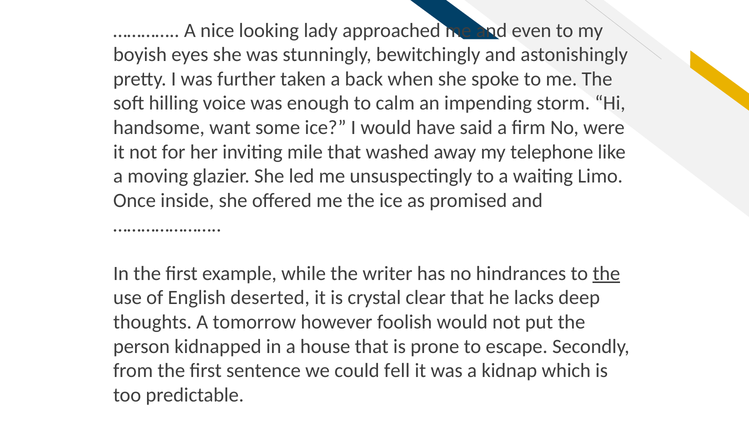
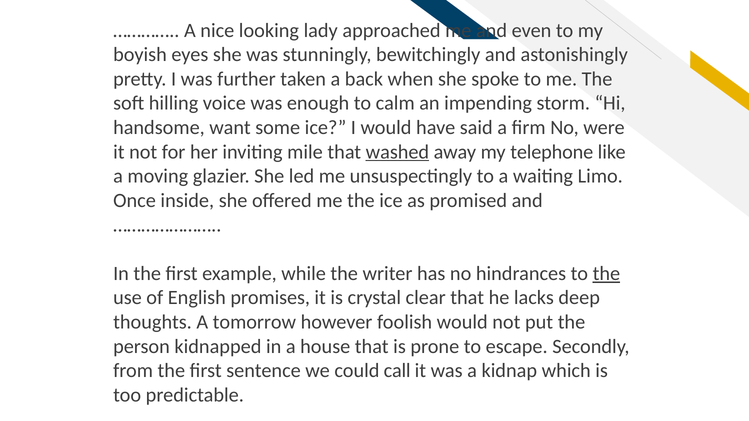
washed underline: none -> present
deserted: deserted -> promises
fell: fell -> call
